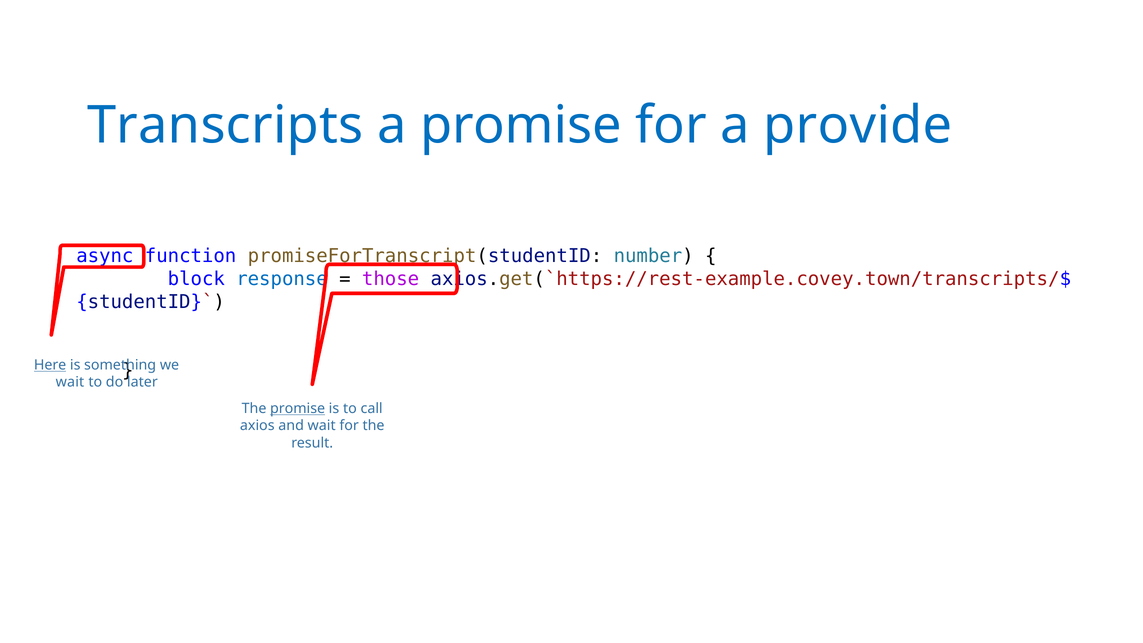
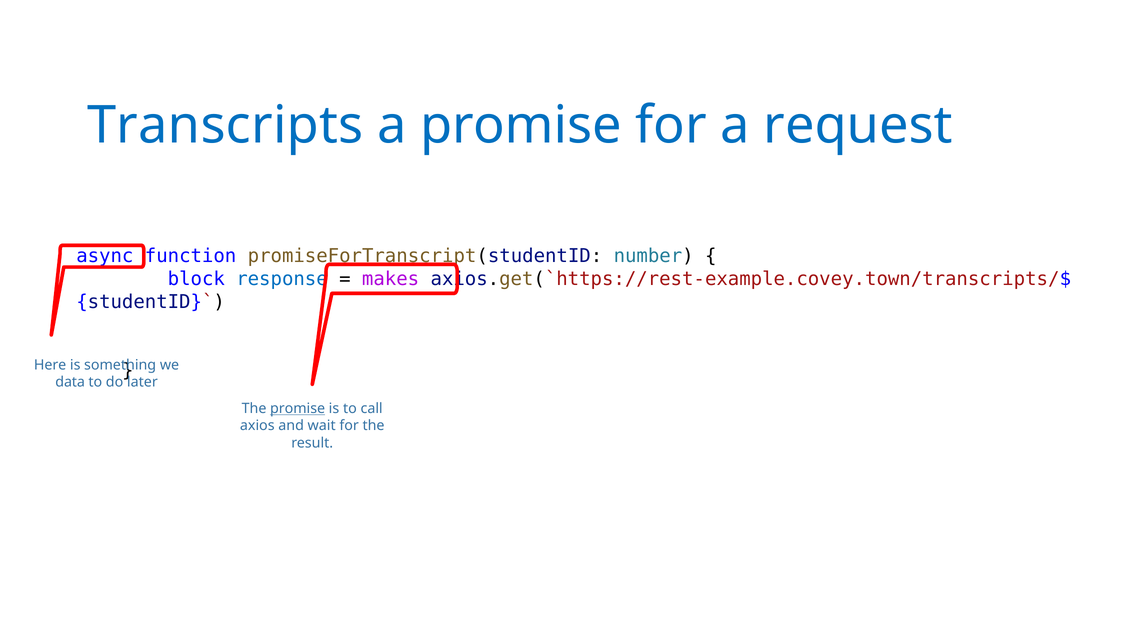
provide: provide -> request
those: those -> makes
Here underline: present -> none
wait at (70, 382): wait -> data
